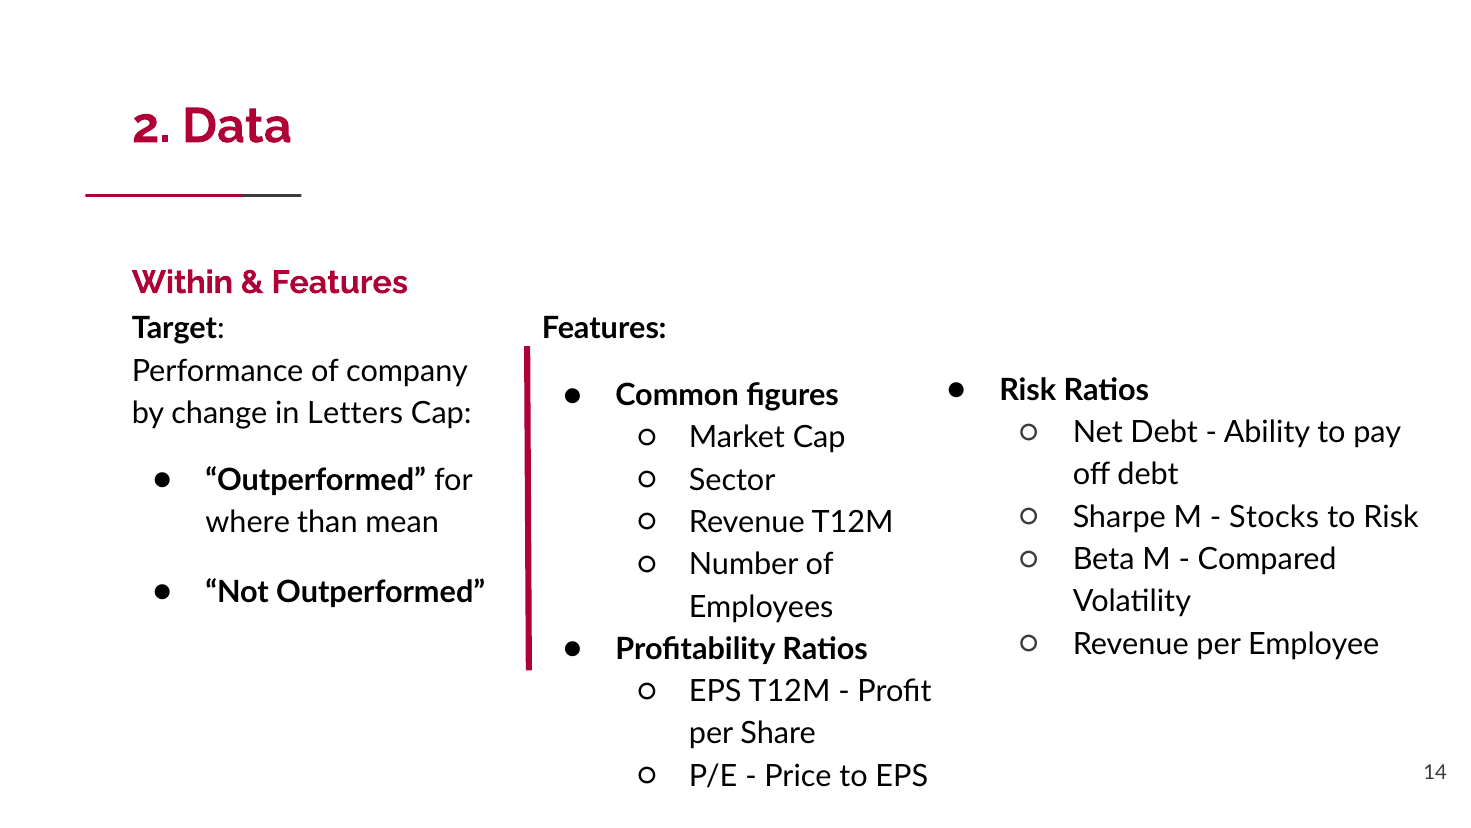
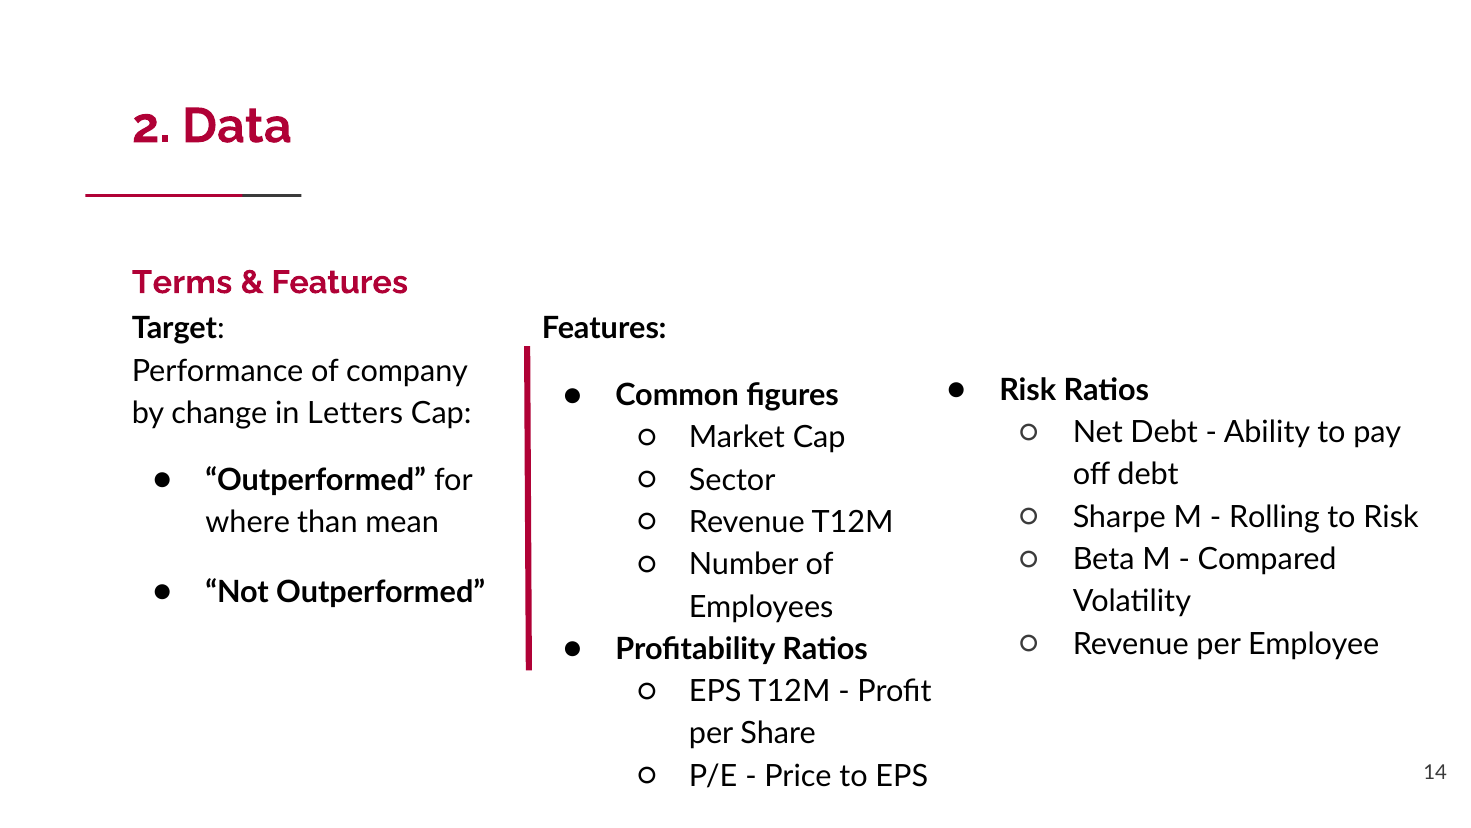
Within: Within -> Terms
Stocks: Stocks -> Rolling
